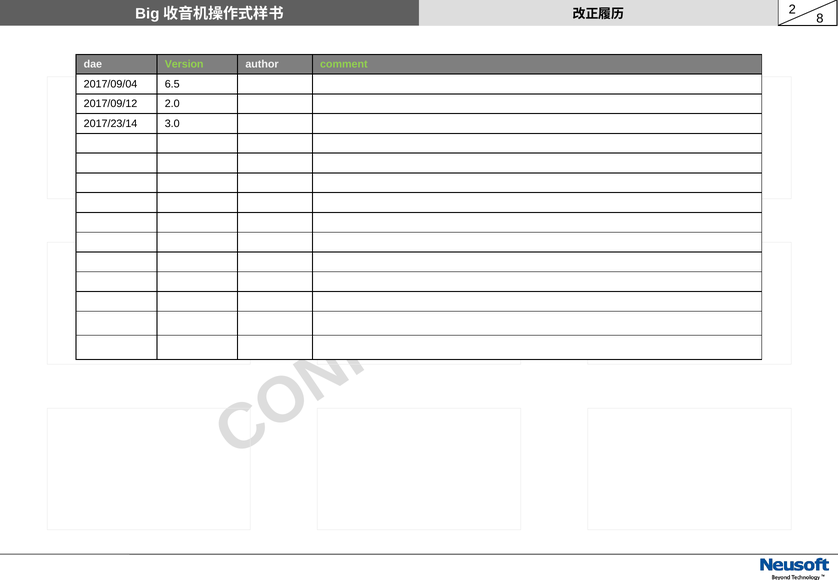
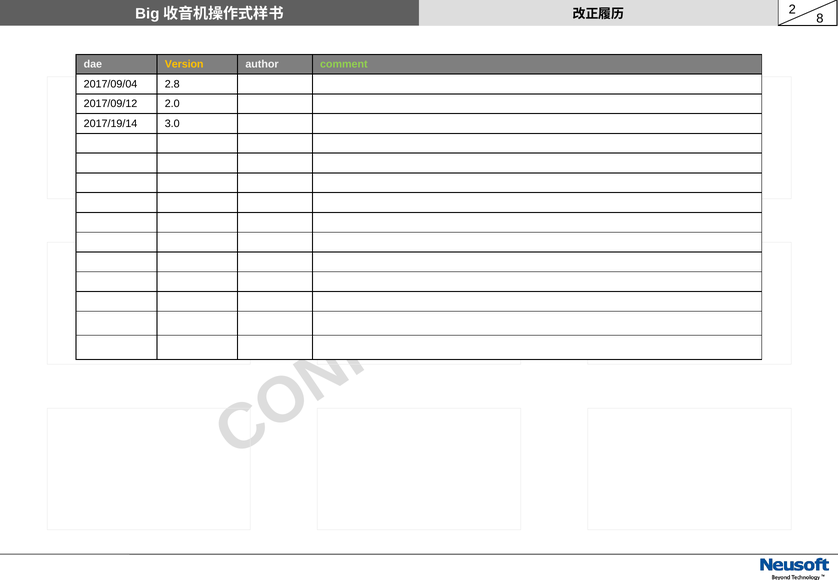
Version colour: light green -> yellow
6.5: 6.5 -> 2.8
2017/23/14: 2017/23/14 -> 2017/19/14
